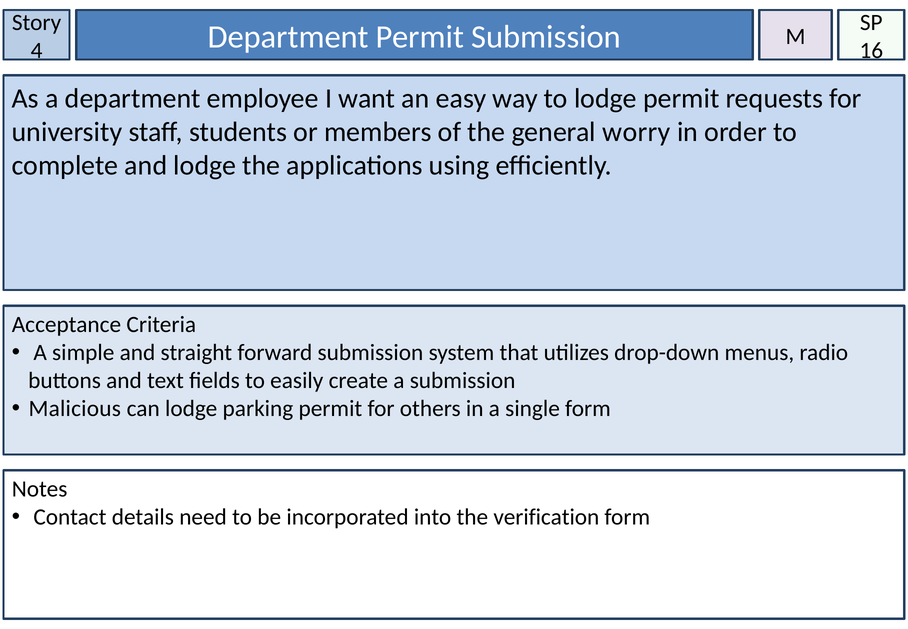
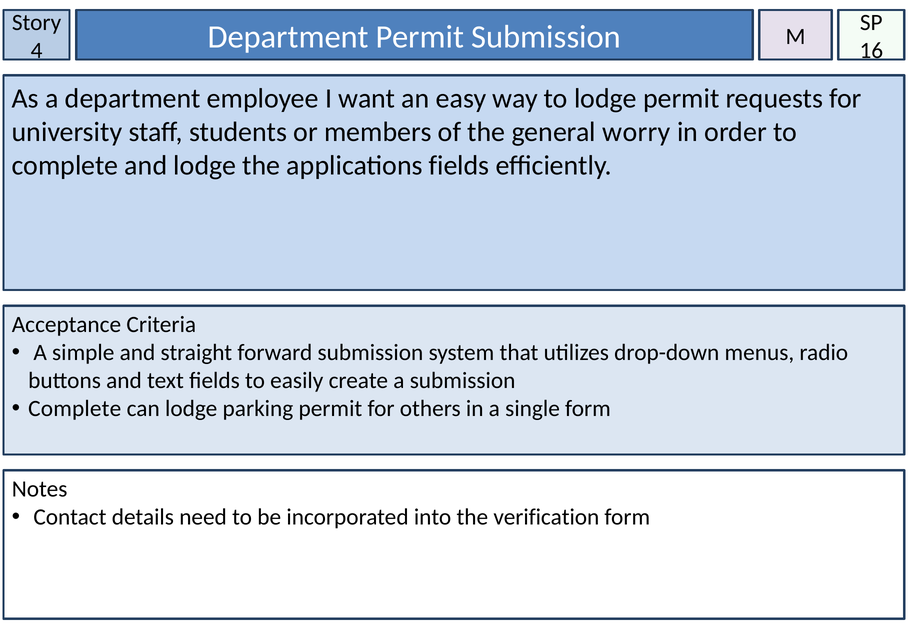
applications using: using -> fields
Malicious at (75, 408): Malicious -> Complete
